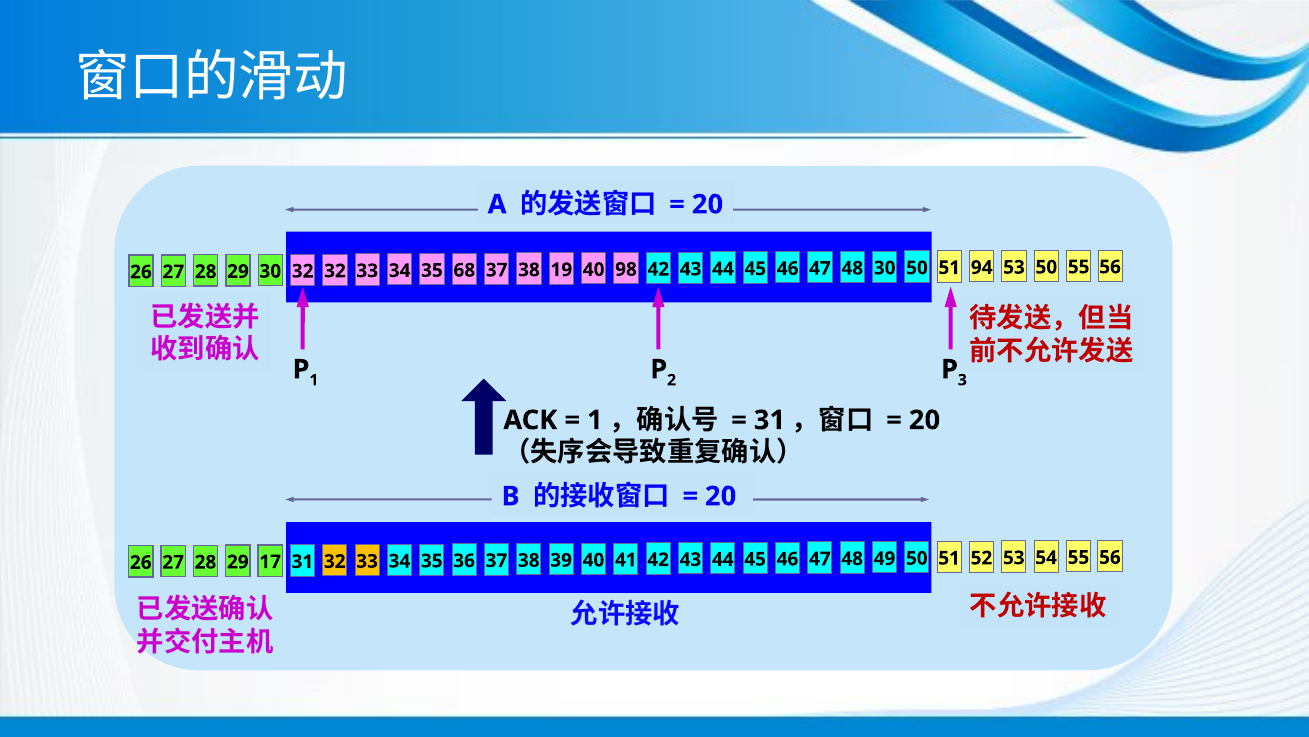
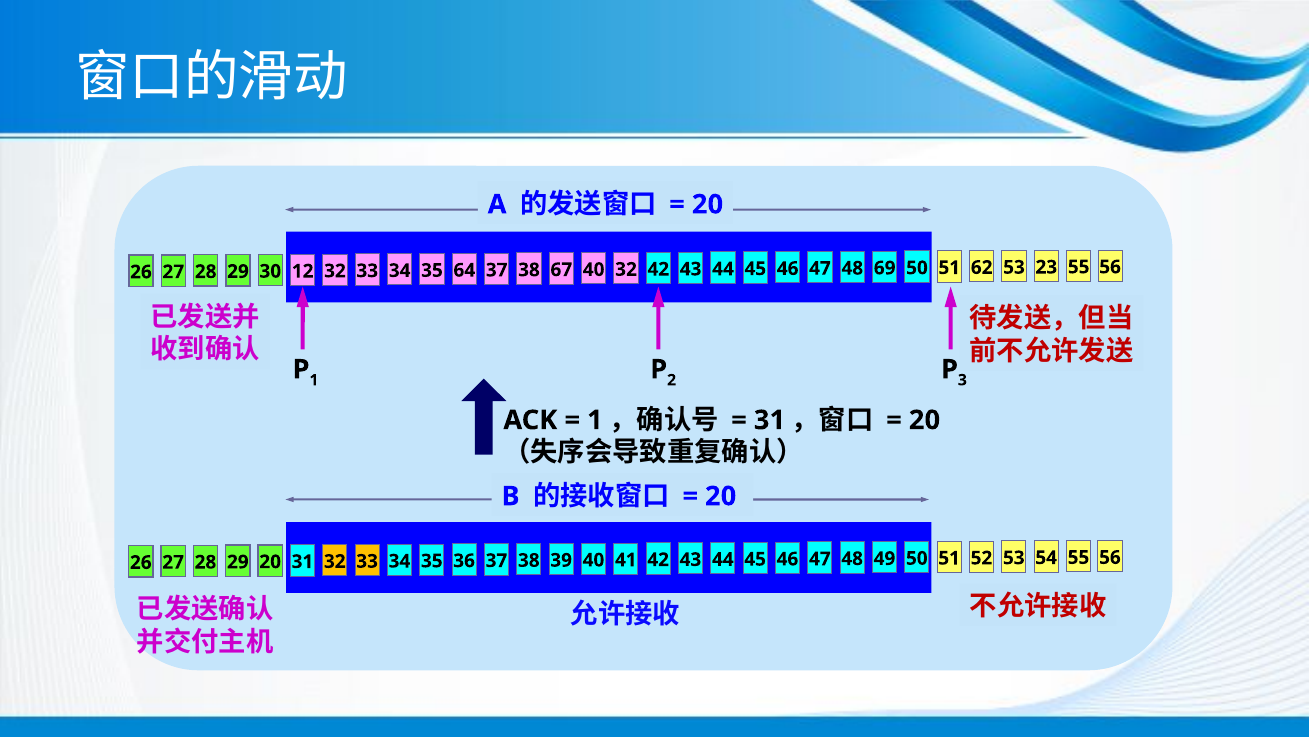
30 32: 32 -> 12
68: 68 -> 64
19: 19 -> 67
40 98: 98 -> 32
48 30: 30 -> 69
94: 94 -> 62
53 50: 50 -> 23
29 17: 17 -> 20
